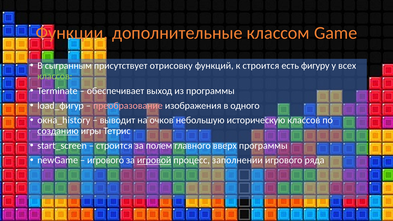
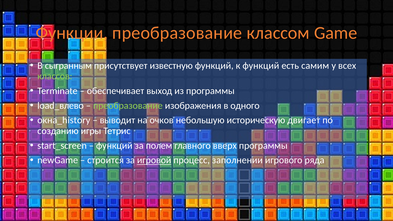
Функции дополнительные: дополнительные -> преобразование
отрисовку: отрисовку -> известную
к строится: строится -> функций
фигуру: фигуру -> самим
load_фигур: load_фигур -> load_влево
преобразование at (128, 106) colour: pink -> light green
историческую классов: классов -> двигает
созданию underline: present -> none
строится at (114, 146): строится -> функций
игрового at (106, 160): игрового -> строится
